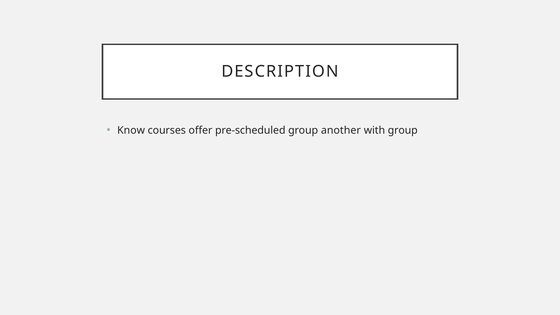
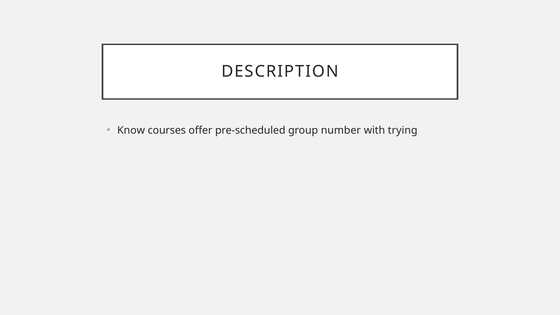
another: another -> number
with group: group -> trying
